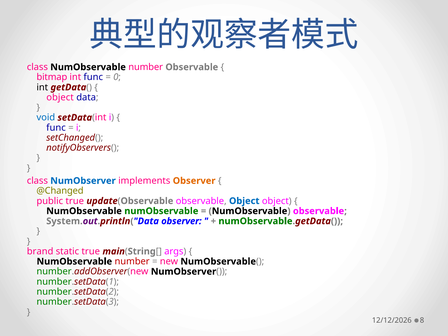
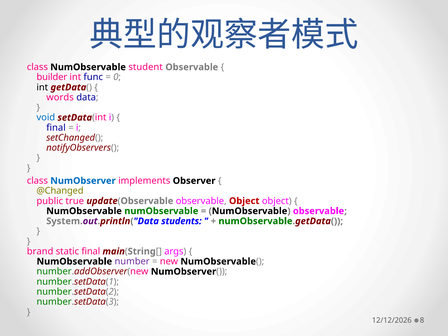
class NumObservable number: number -> student
bitmap: bitmap -> builder
object at (60, 97): object -> words
func at (56, 128): func -> final
Observer at (194, 181) colour: orange -> black
Object at (244, 201) colour: blue -> red
System.out.println("Data observer: observer -> students
static true: true -> final
number at (132, 261) colour: red -> purple
